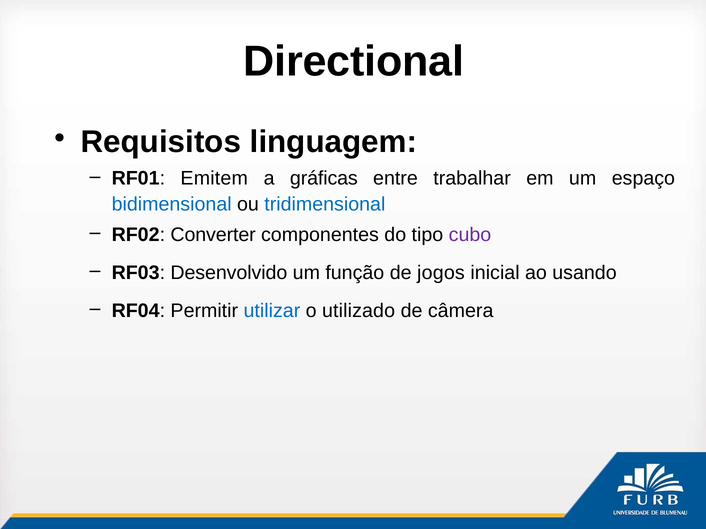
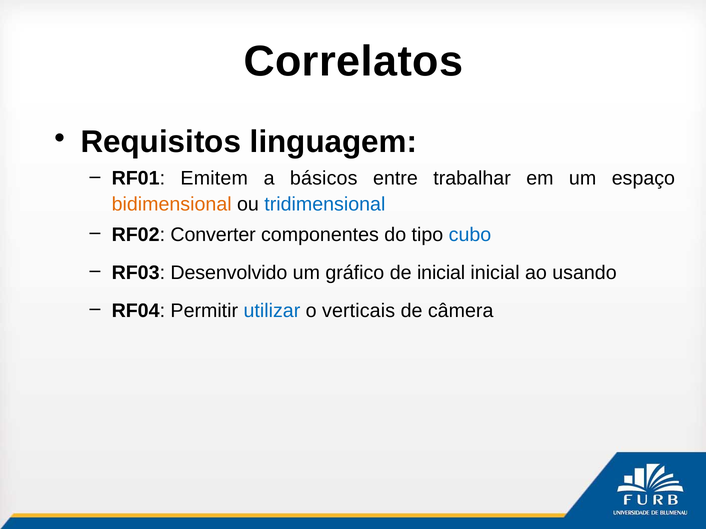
Directional: Directional -> Correlatos
gráficas: gráficas -> básicos
bidimensional colour: blue -> orange
cubo colour: purple -> blue
função: função -> gráfico
de jogos: jogos -> inicial
utilizado: utilizado -> verticais
